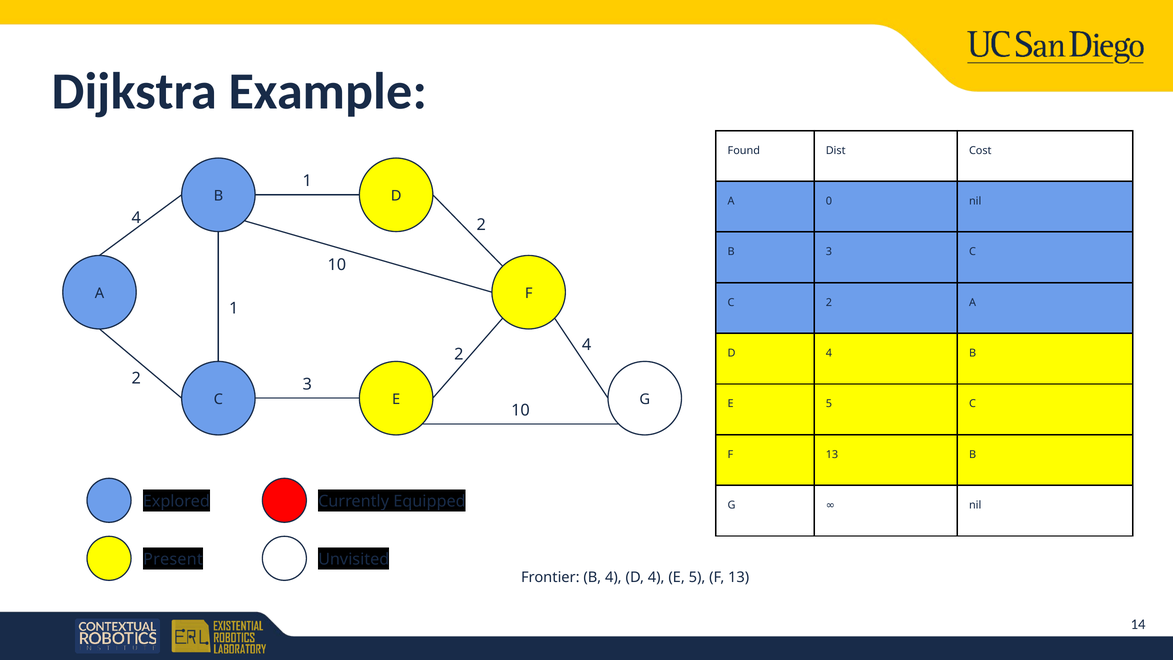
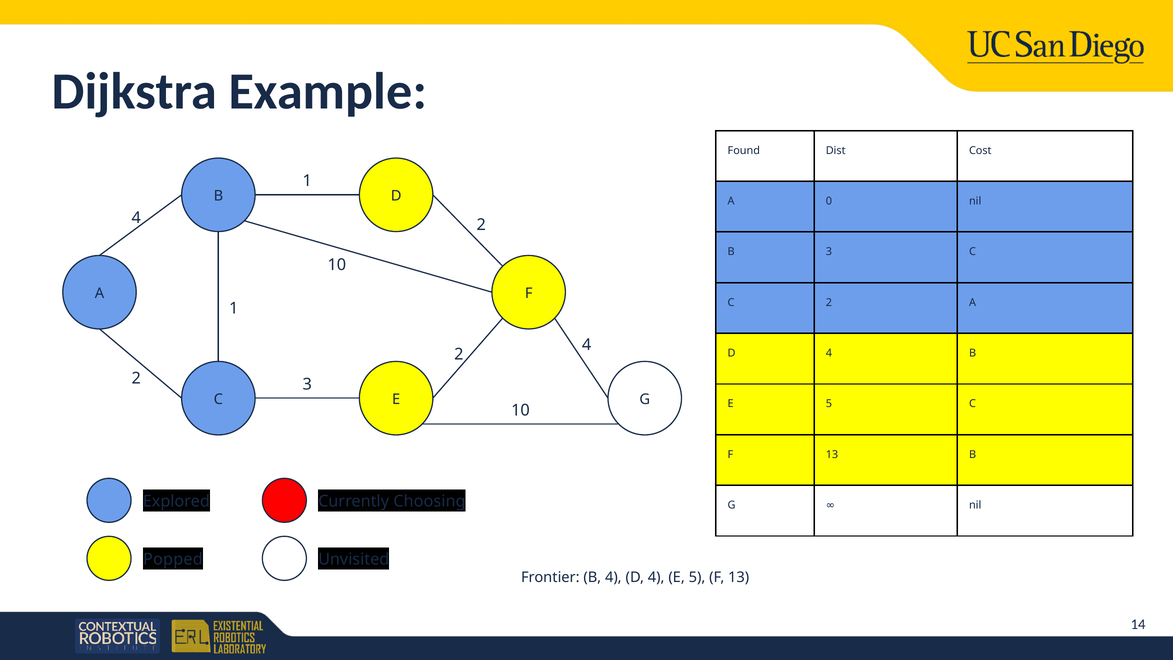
Equipped: Equipped -> Choosing
Present: Present -> Popped
